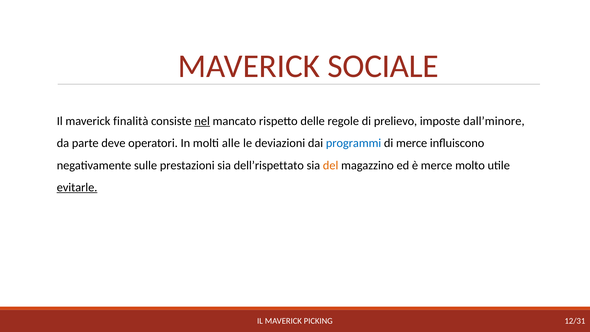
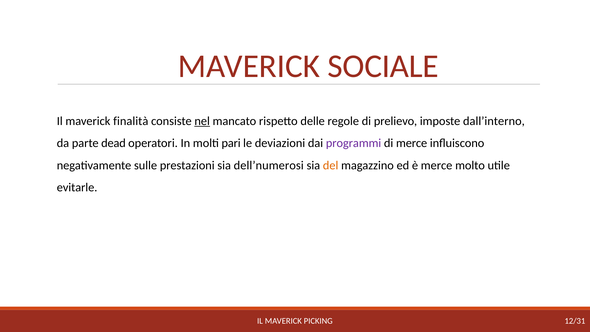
dall’minore: dall’minore -> dall’interno
deve: deve -> dead
alle: alle -> pari
programmi colour: blue -> purple
dell’rispettato: dell’rispettato -> dell’numerosi
evitarle underline: present -> none
